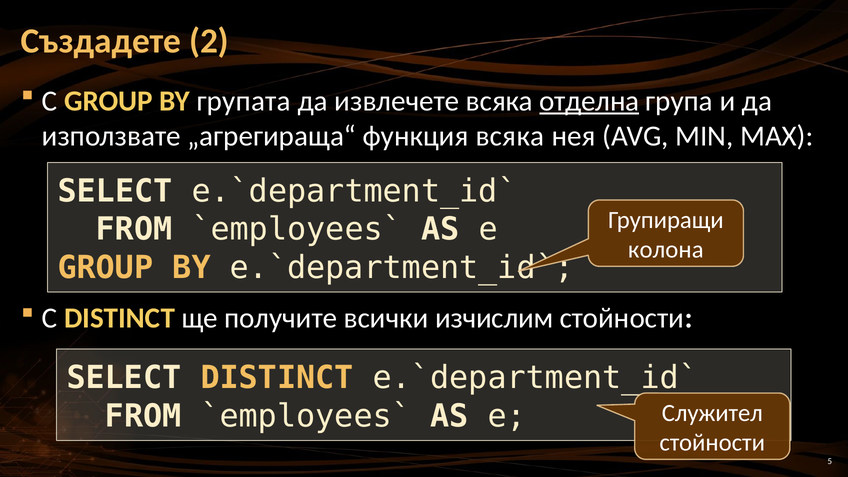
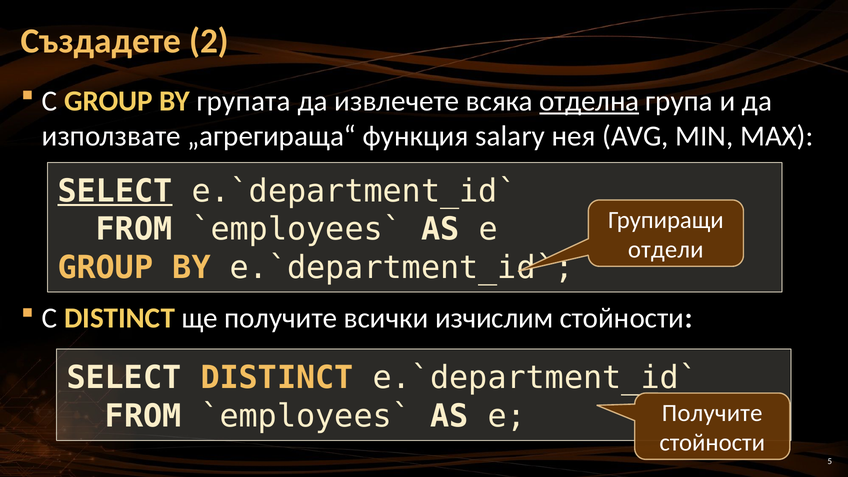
функция всяка: всяка -> salary
SELECT at (115, 191) underline: none -> present
колона: колона -> отдели
e Служител: Служител -> Получите
